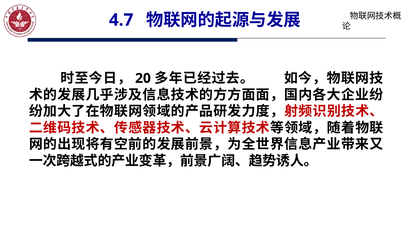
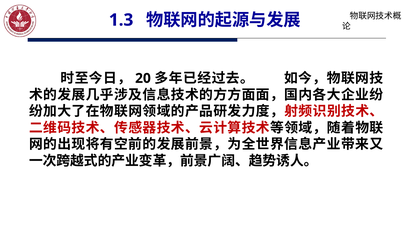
4.7: 4.7 -> 1.3
